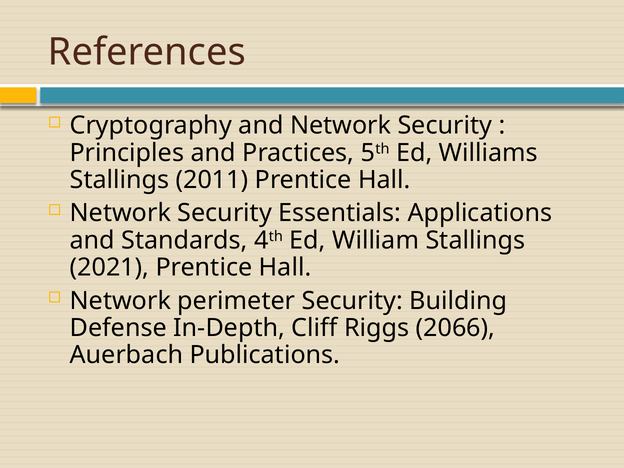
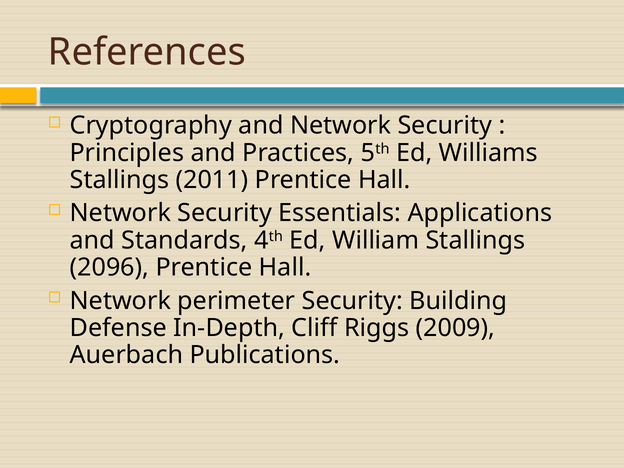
2021: 2021 -> 2096
2066: 2066 -> 2009
